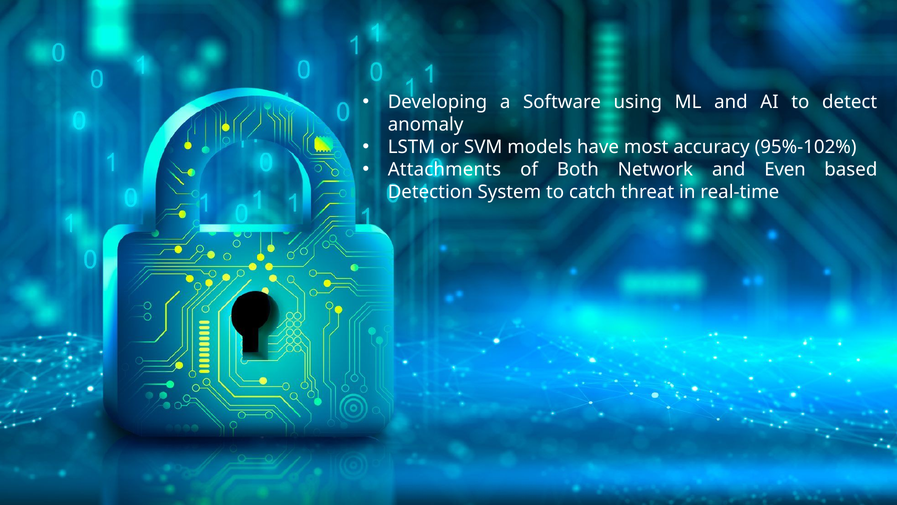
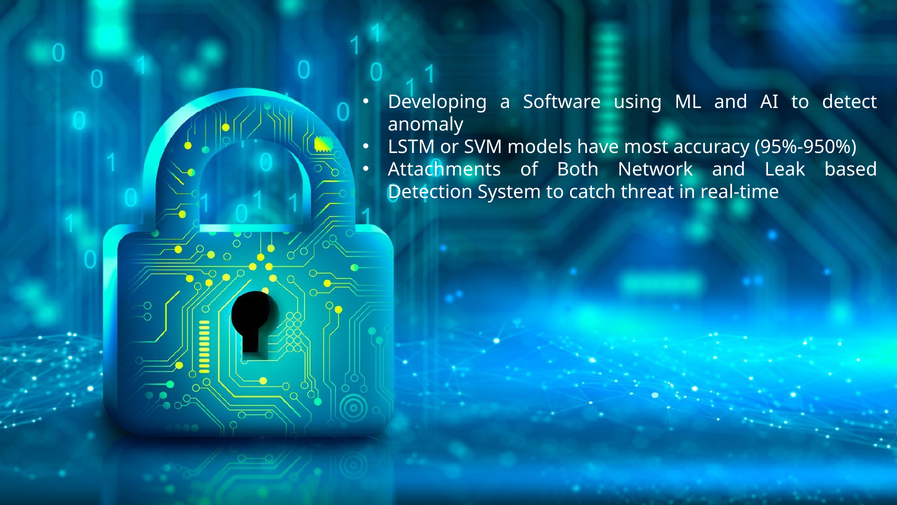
95%-102%: 95%-102% -> 95%-950%
Even: Even -> Leak
